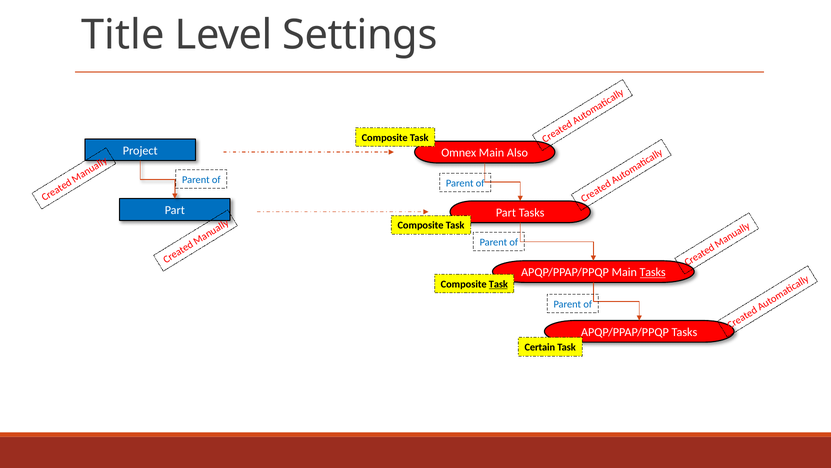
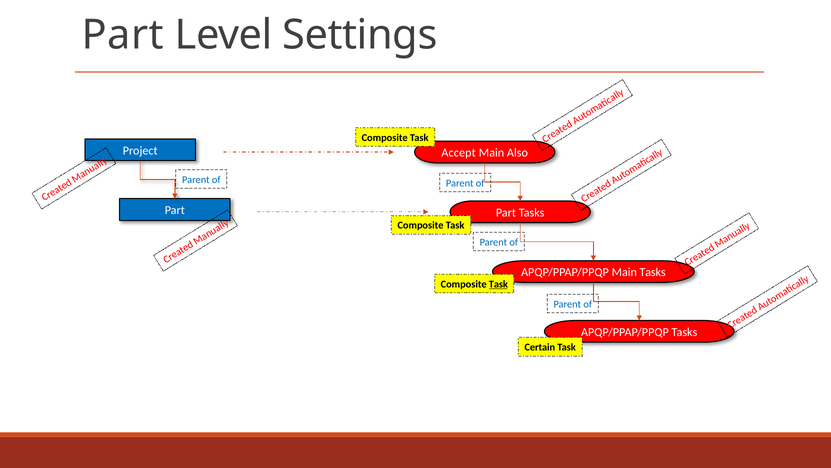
Title at (123, 35): Title -> Part
Omnex: Omnex -> Accept
Tasks at (653, 272) underline: present -> none
